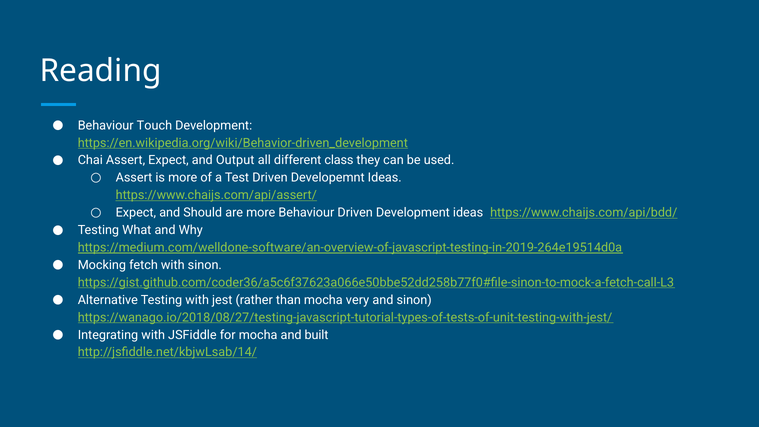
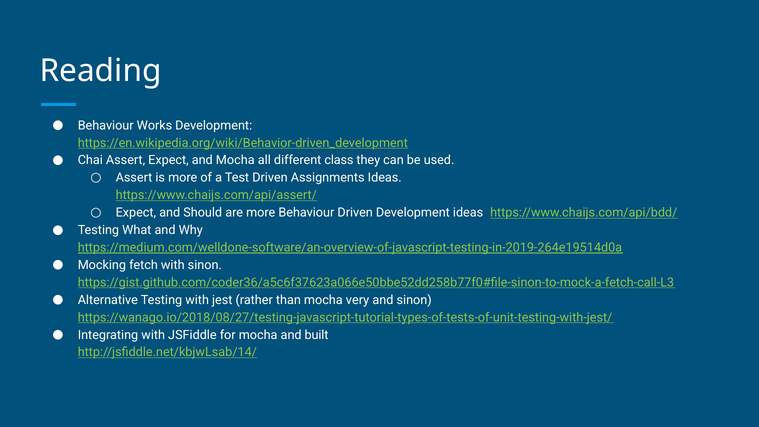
Touch: Touch -> Works
and Output: Output -> Mocha
Developemnt: Developemnt -> Assignments
